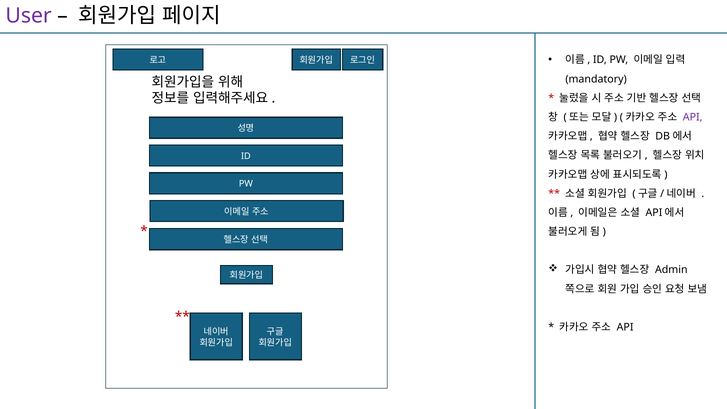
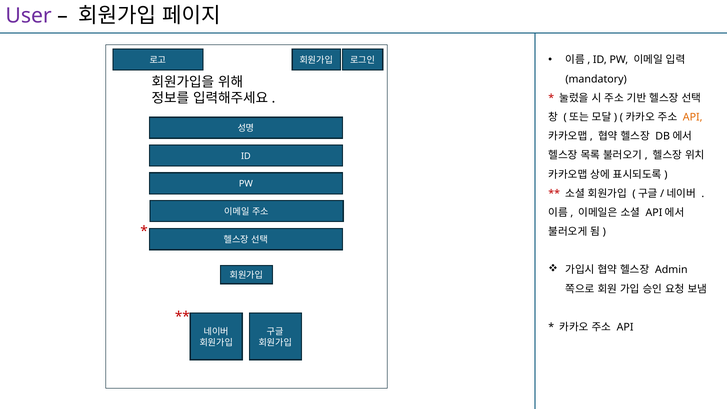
API at (693, 117) colour: purple -> orange
